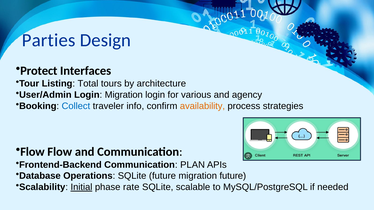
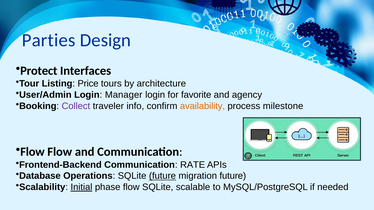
Total: Total -> Price
Login Migration: Migration -> Manager
various: various -> favorite
Collect colour: blue -> purple
strategies: strategies -> milestone
PLAN: PLAN -> RATE
future at (162, 176) underline: none -> present
phase rate: rate -> flow
